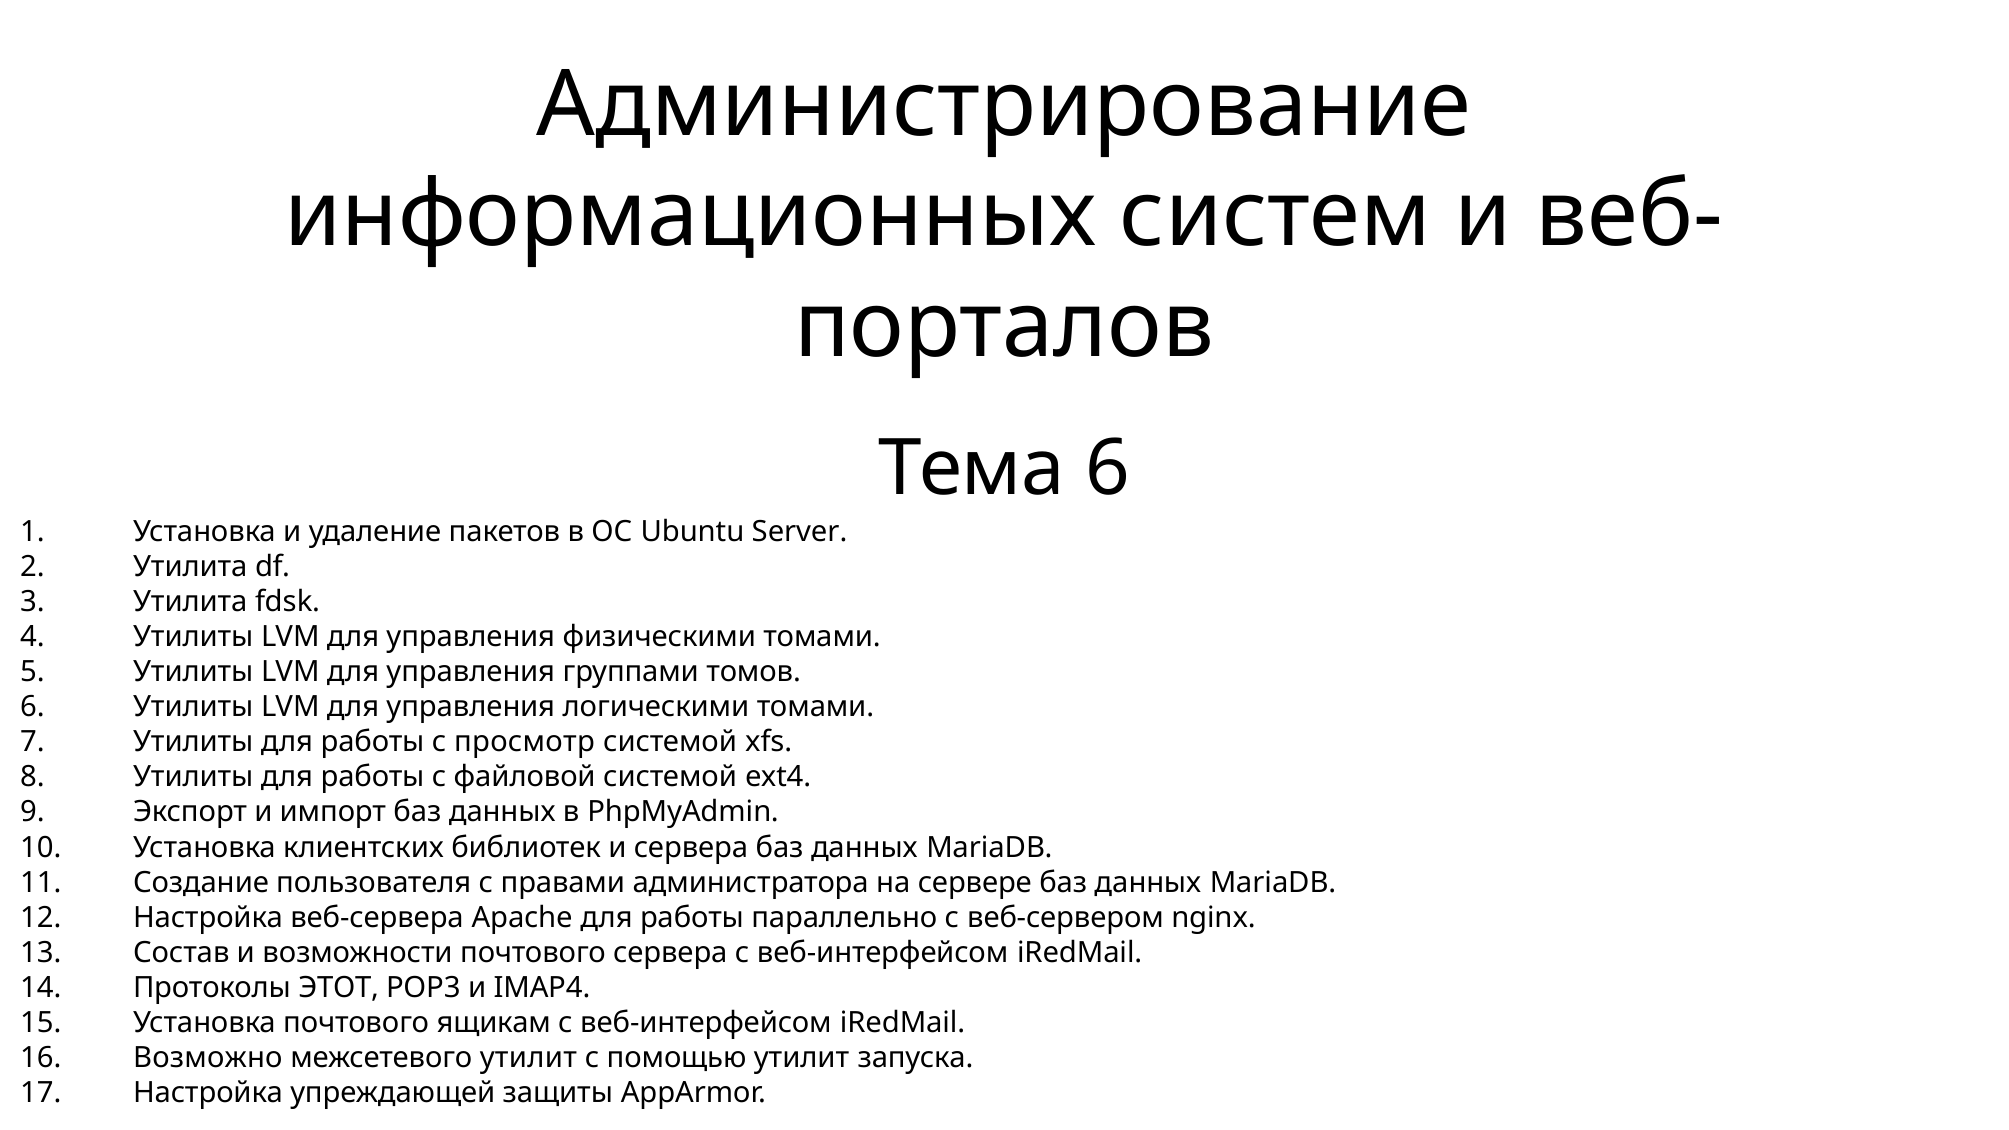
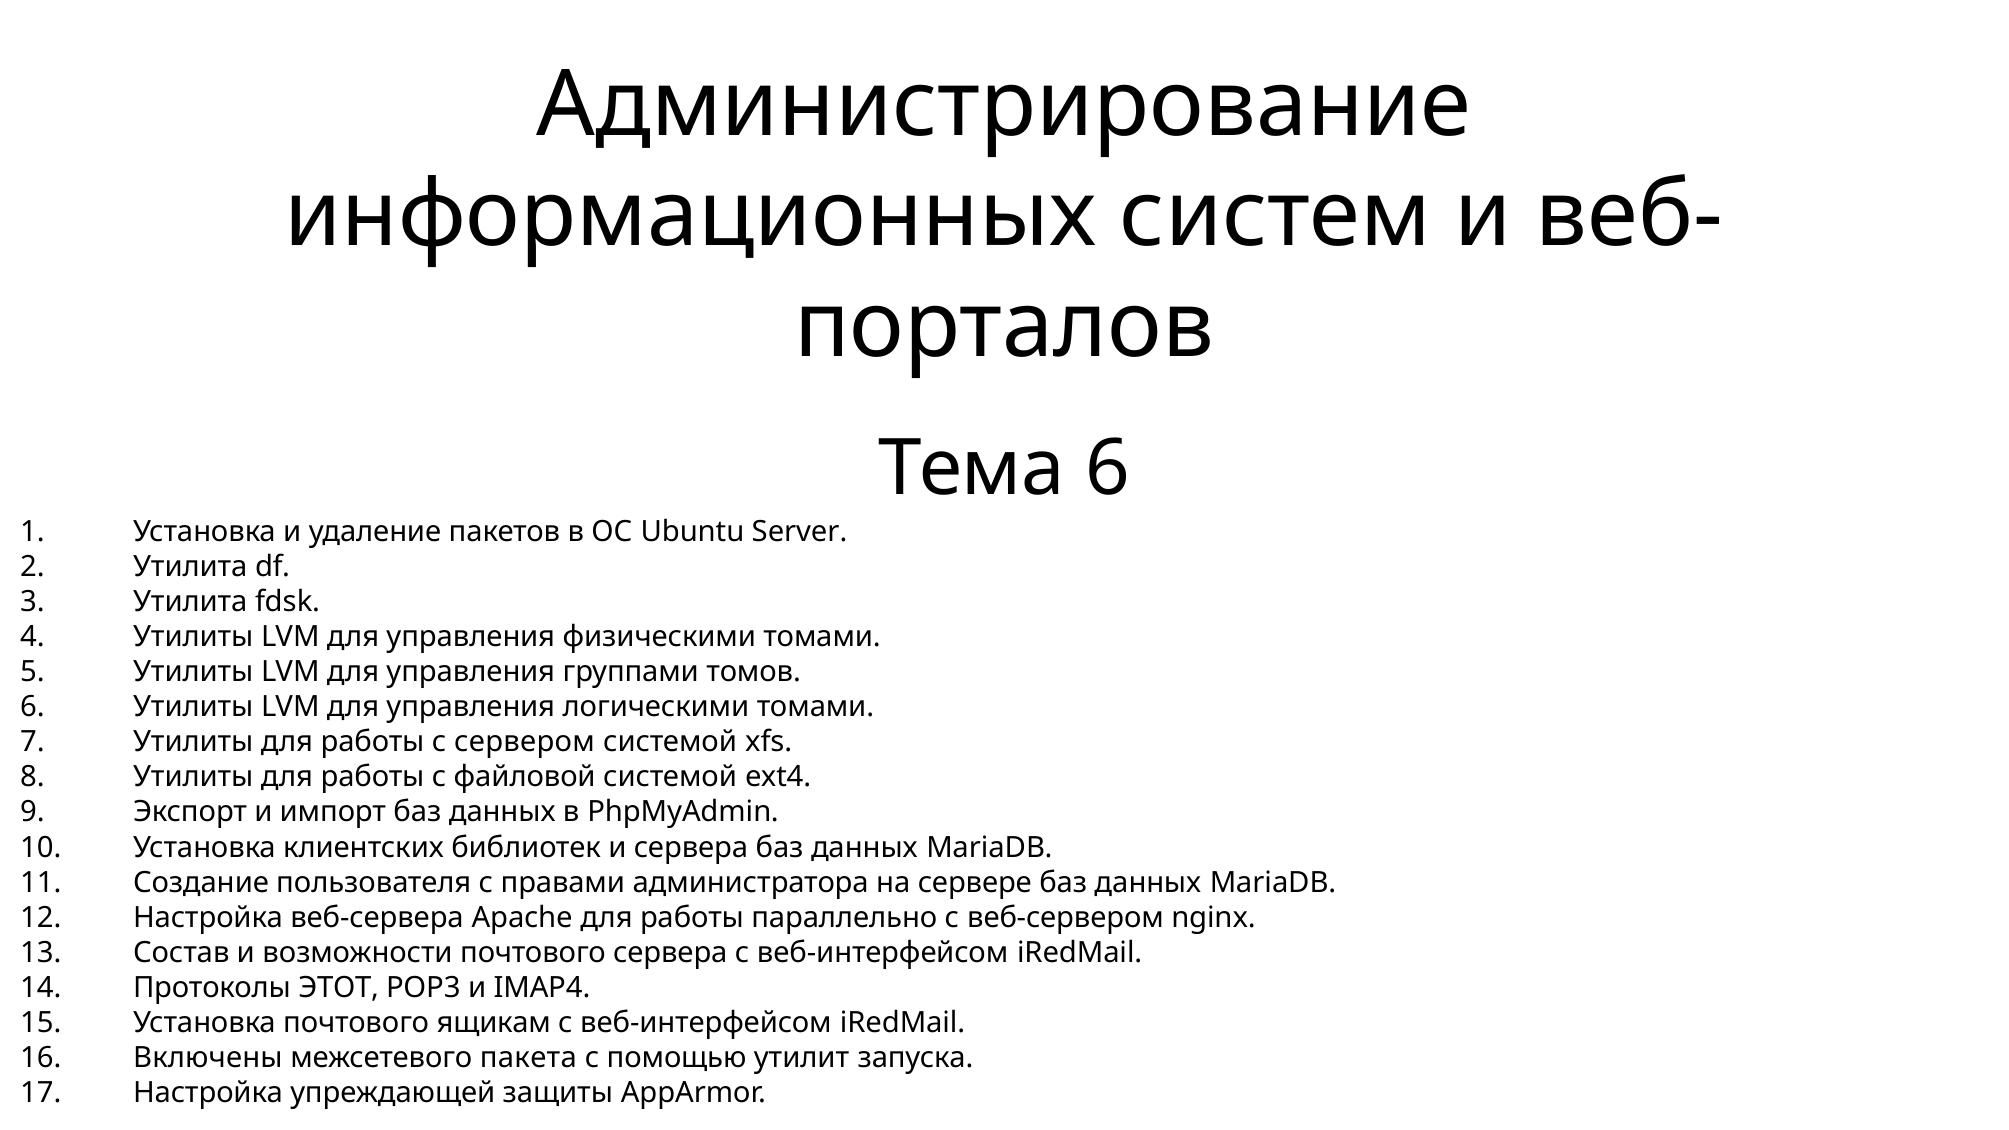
просмотр: просмотр -> сервером
Возможно: Возможно -> Включены
межсетевого утилит: утилит -> пакета
